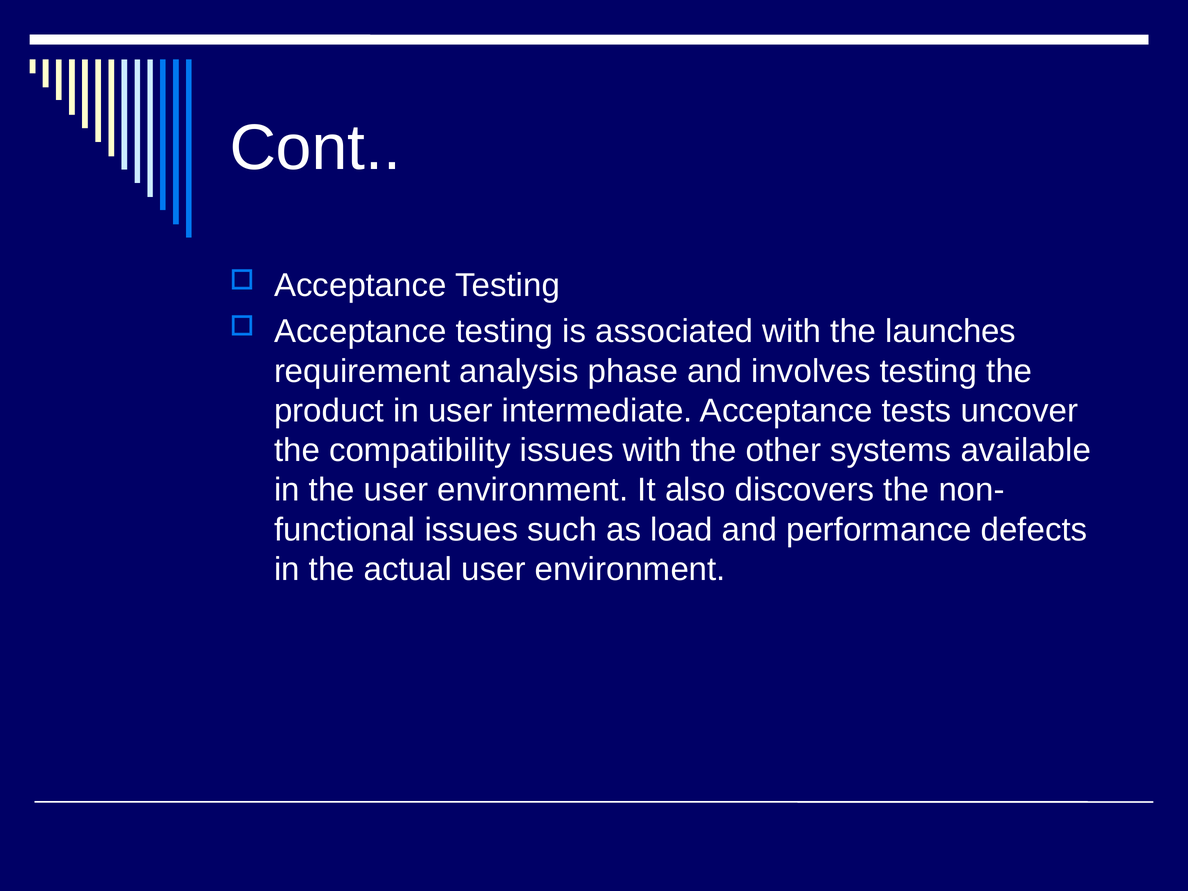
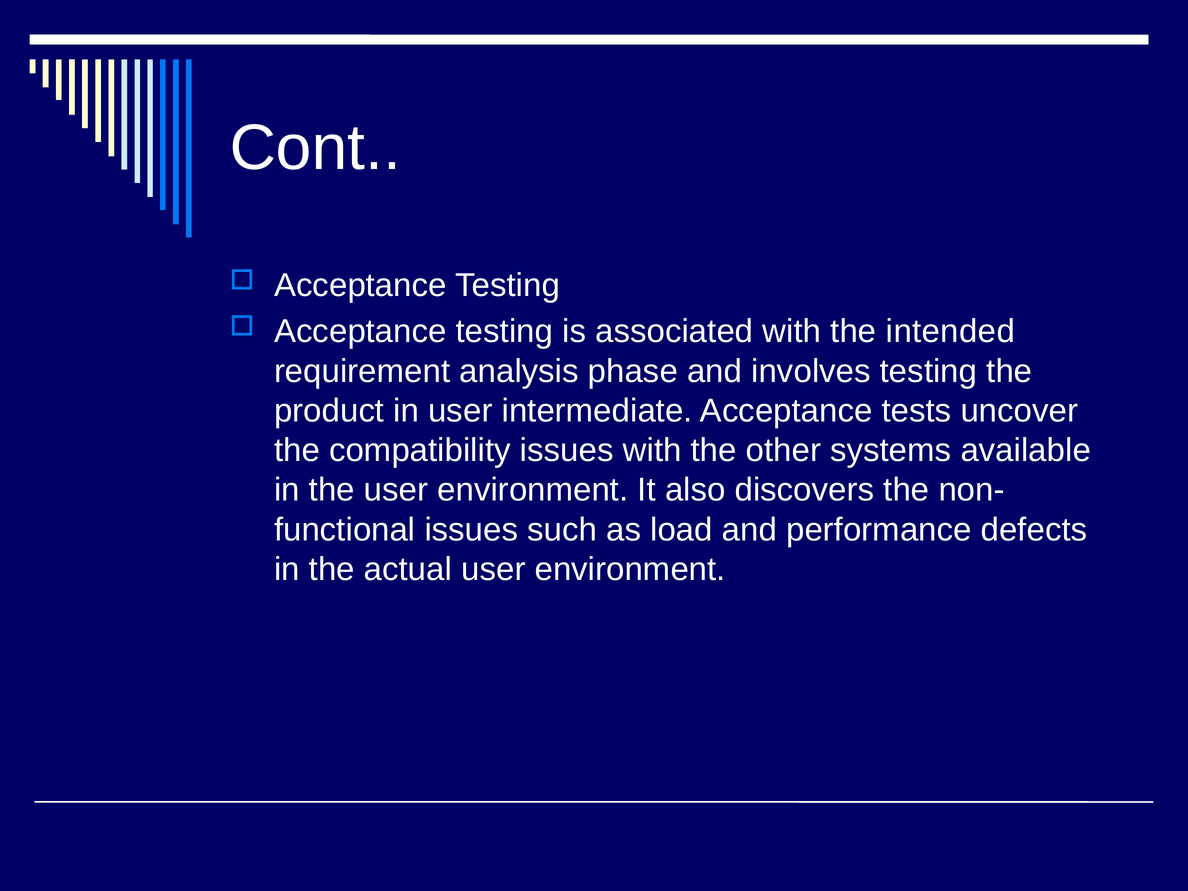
launches: launches -> intended
